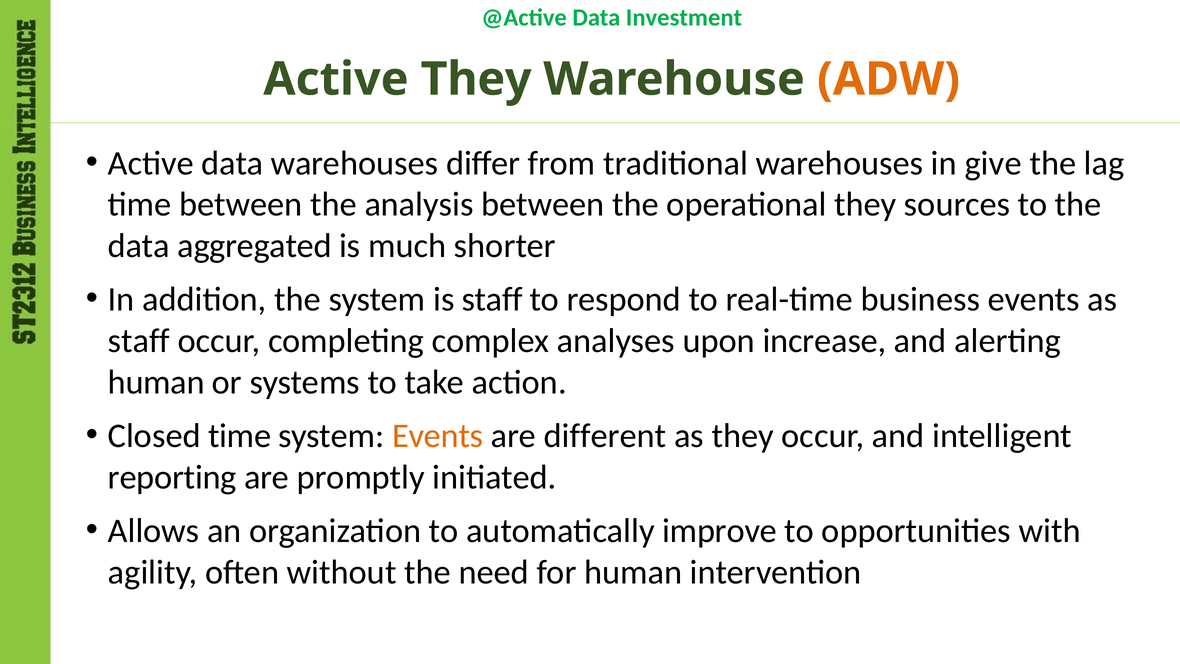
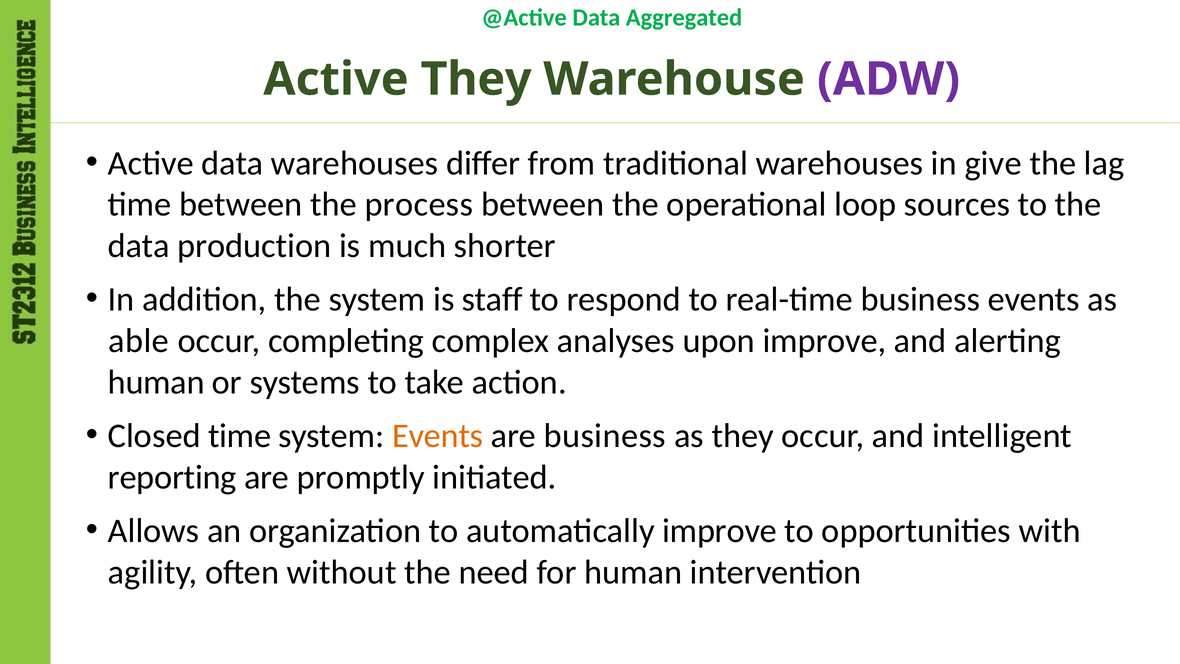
Investment: Investment -> Aggregated
ADW colour: orange -> purple
analysis: analysis -> process
operational they: they -> loop
aggregated: aggregated -> production
staff at (139, 341): staff -> able
upon increase: increase -> improve
are different: different -> business
